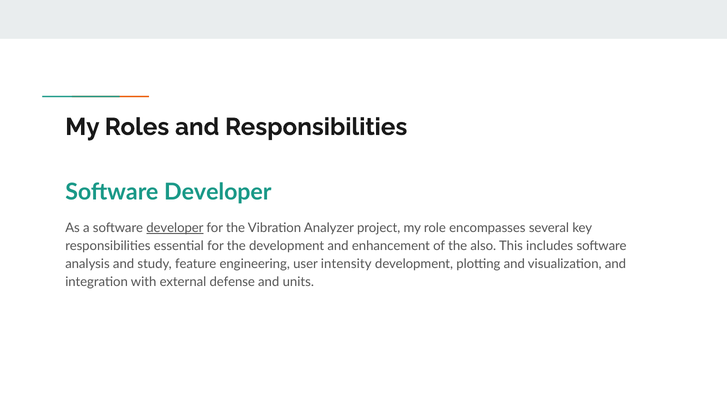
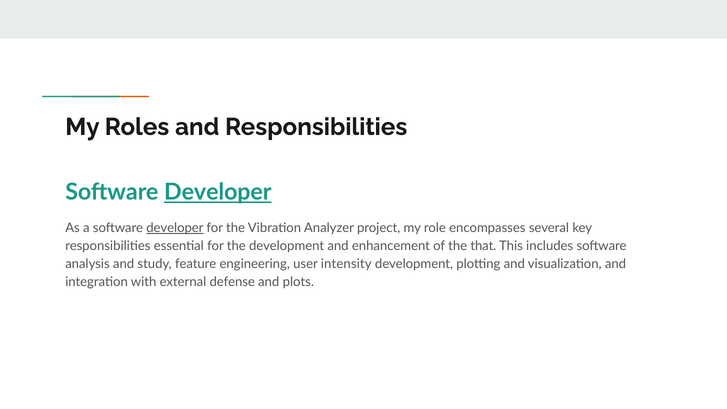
Developer at (218, 192) underline: none -> present
also: also -> that
units: units -> plots
